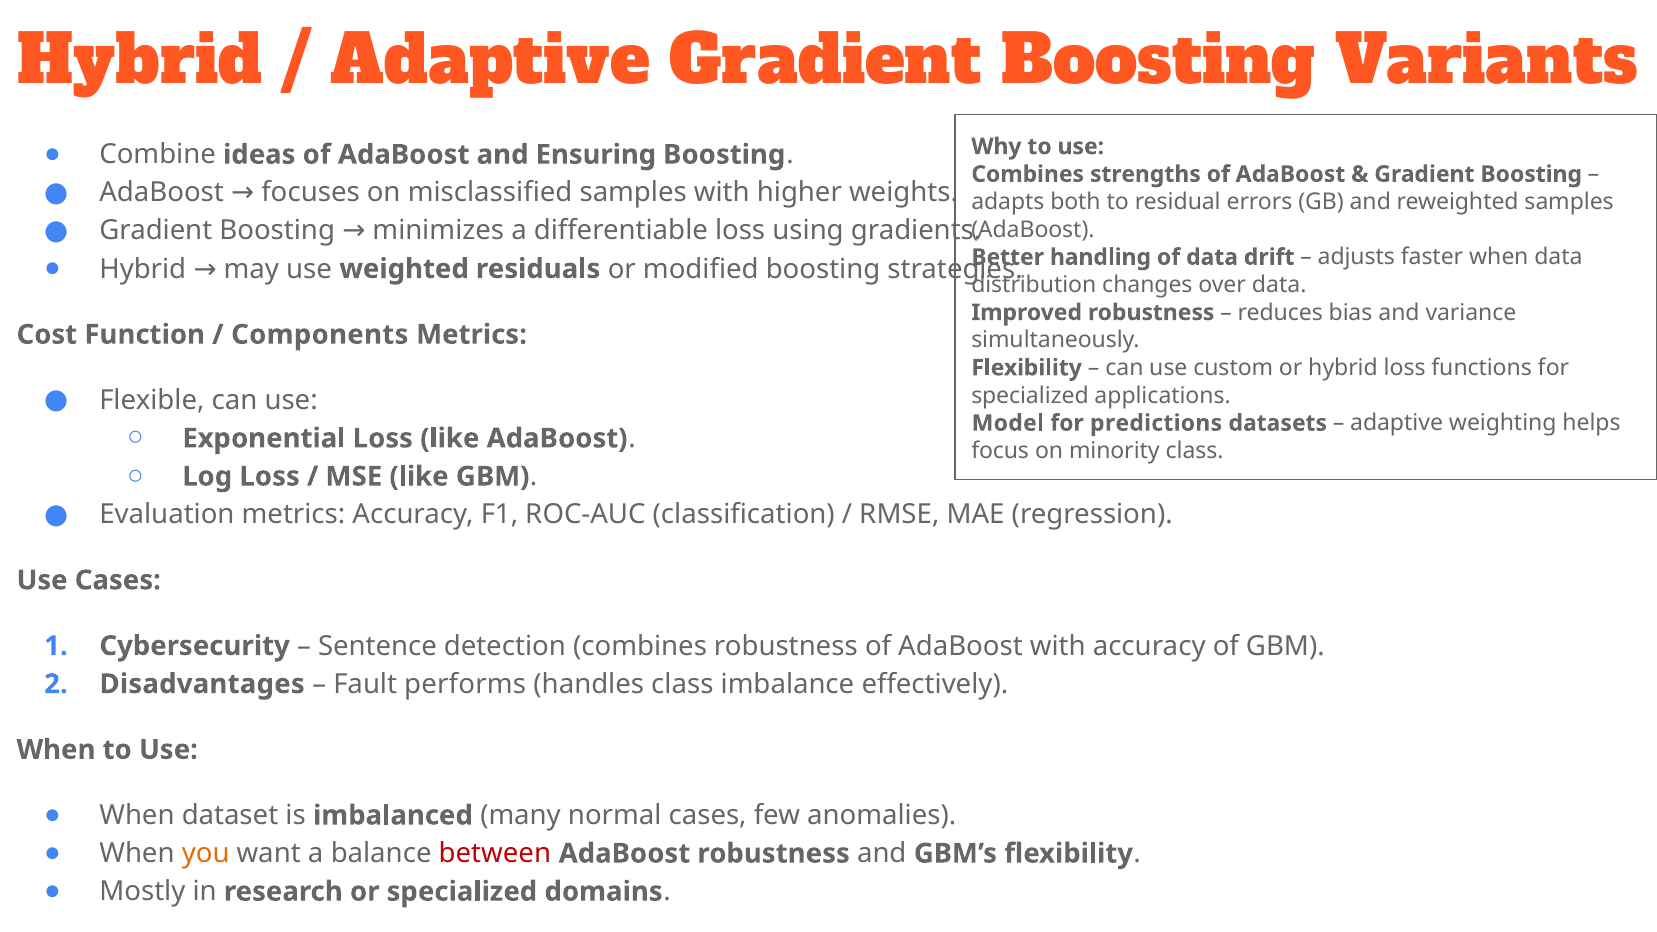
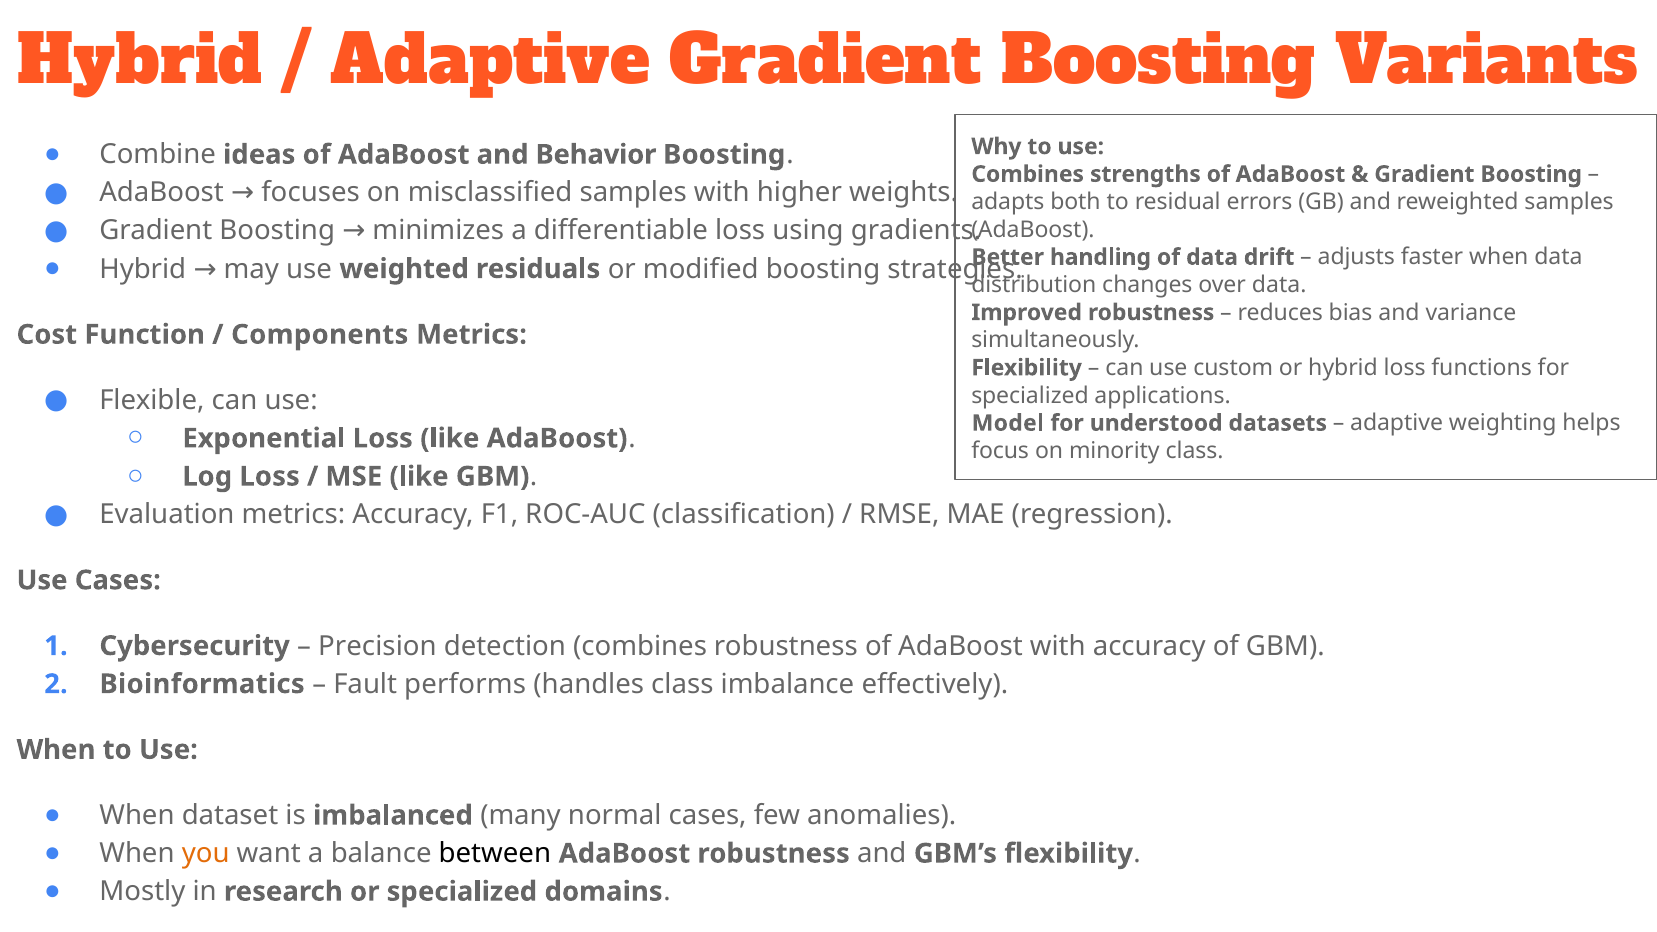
Ensuring: Ensuring -> Behavior
predictions: predictions -> understood
Sentence: Sentence -> Precision
Disadvantages: Disadvantages -> Bioinformatics
between colour: red -> black
